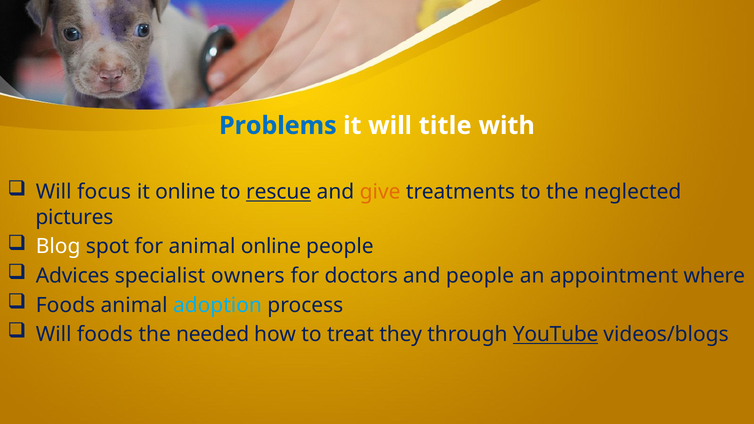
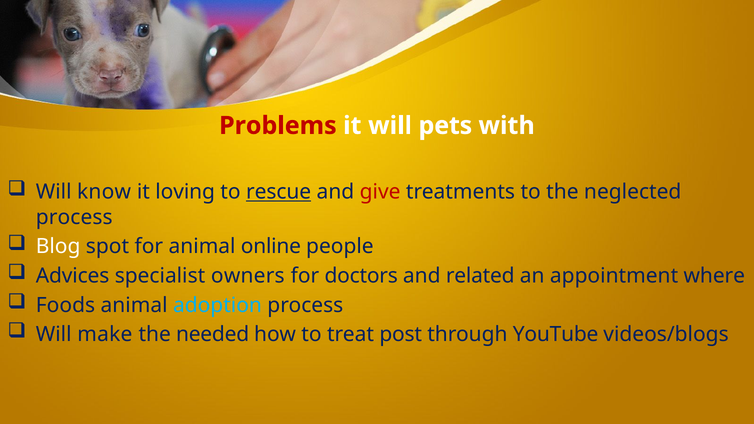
Problems colour: blue -> red
title: title -> pets
focus: focus -> know
it online: online -> loving
give colour: orange -> red
pictures at (74, 217): pictures -> process
and people: people -> related
Will foods: foods -> make
they: they -> post
YouTube underline: present -> none
